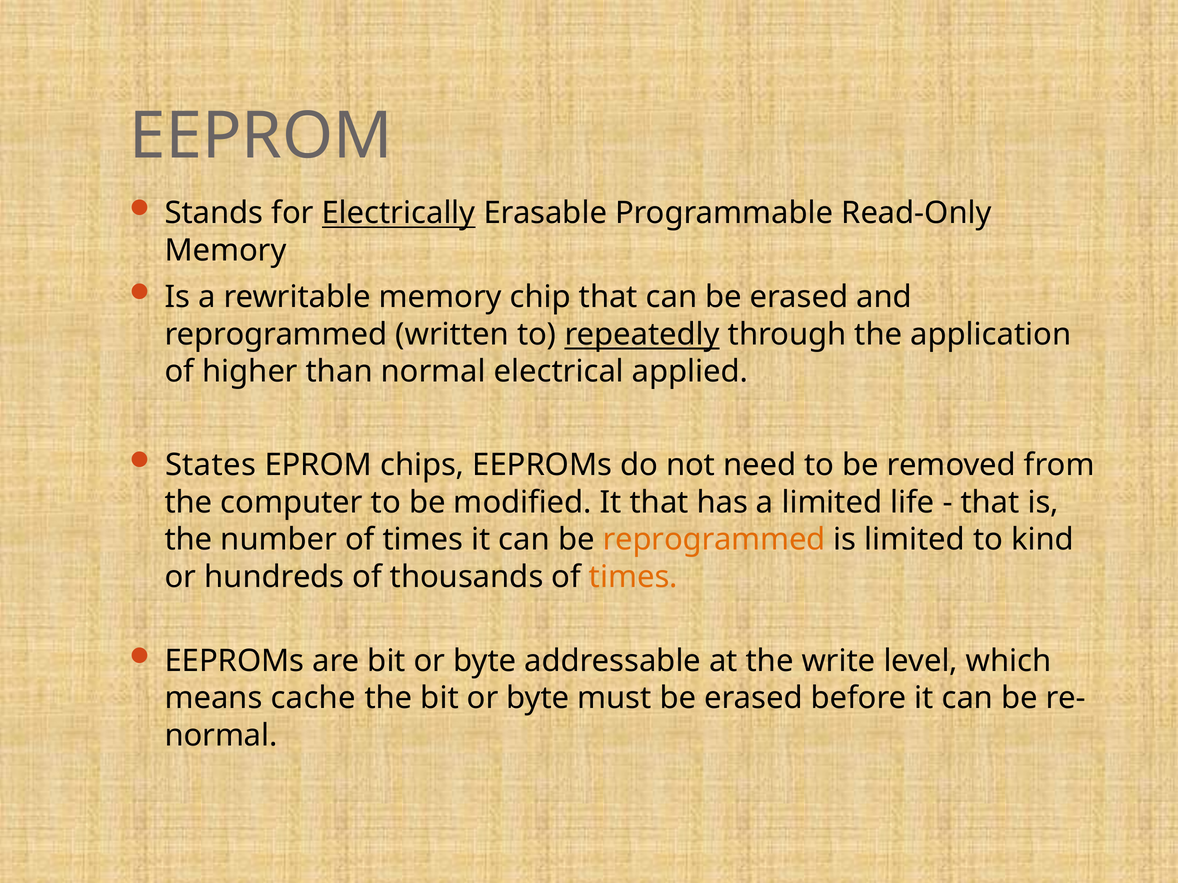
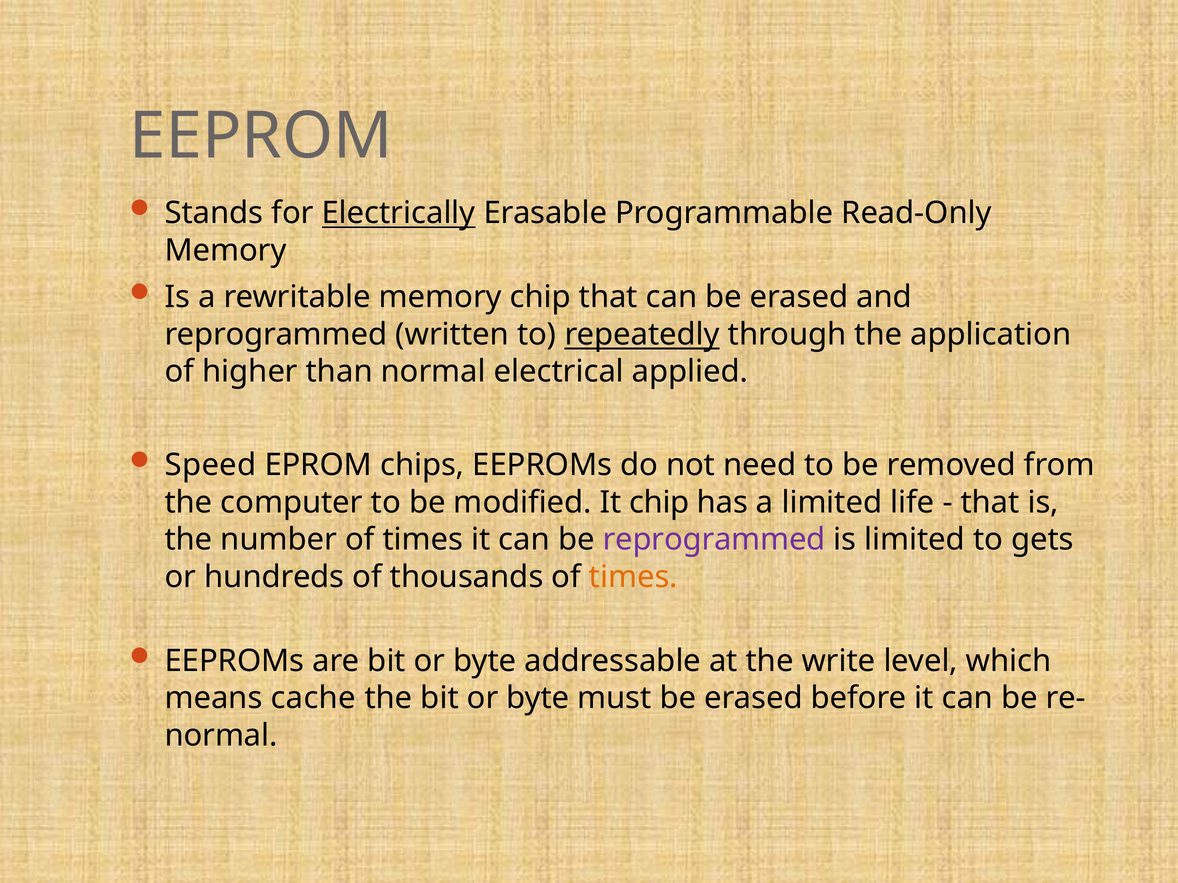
States: States -> Speed
It that: that -> chip
reprogrammed at (714, 540) colour: orange -> purple
kind: kind -> gets
